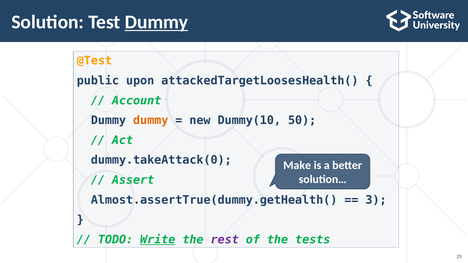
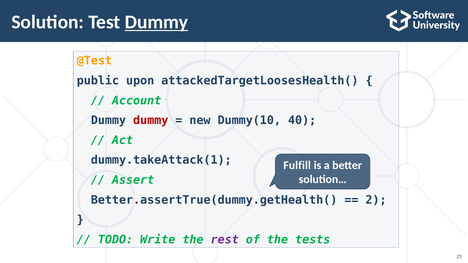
dummy at (151, 121) colour: orange -> red
50: 50 -> 40
dummy.takeAttack(0: dummy.takeAttack(0 -> dummy.takeAttack(1
Make: Make -> Fulfill
Almost.assertTrue(dummy.getHealth(: Almost.assertTrue(dummy.getHealth( -> Better.assertTrue(dummy.getHealth(
3: 3 -> 2
Write underline: present -> none
